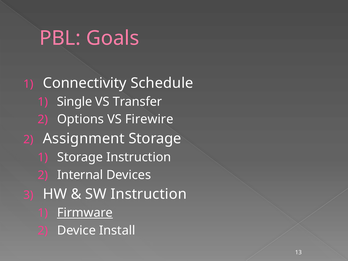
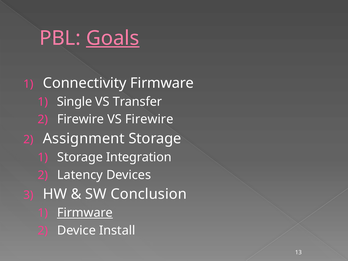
Goals underline: none -> present
Connectivity Schedule: Schedule -> Firmware
Options at (81, 119): Options -> Firewire
Storage Instruction: Instruction -> Integration
Internal: Internal -> Latency
SW Instruction: Instruction -> Conclusion
